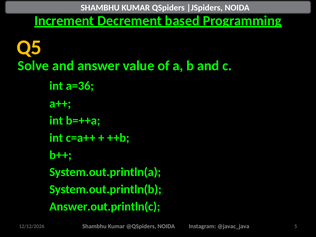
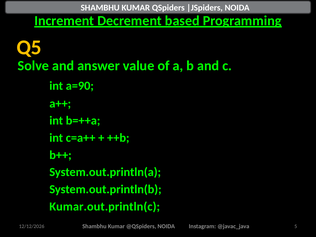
a=36: a=36 -> a=90
Answer.out.println(c: Answer.out.println(c -> Kumar.out.println(c
